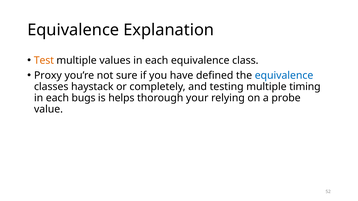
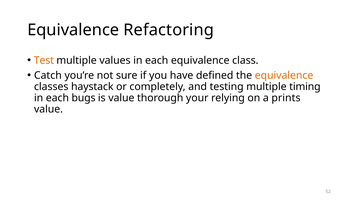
Explanation: Explanation -> Refactoring
Proxy: Proxy -> Catch
equivalence at (284, 76) colour: blue -> orange
is helps: helps -> value
probe: probe -> prints
